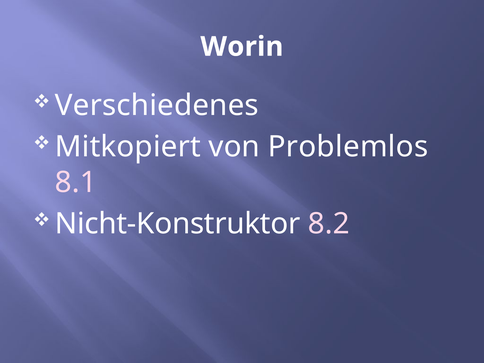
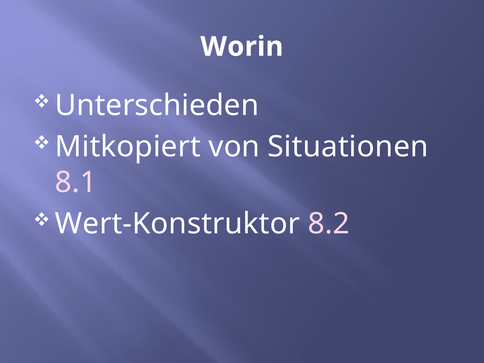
Verschiedenes: Verschiedenes -> Unterschieden
Problemlos: Problemlos -> Situationen
Nicht-Konstruktor: Nicht-Konstruktor -> Wert-Konstruktor
